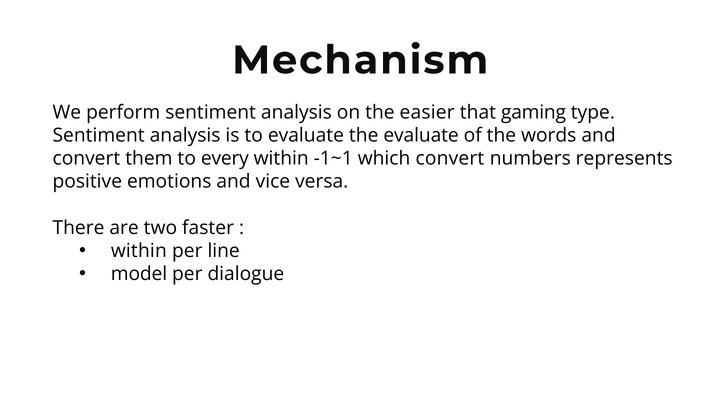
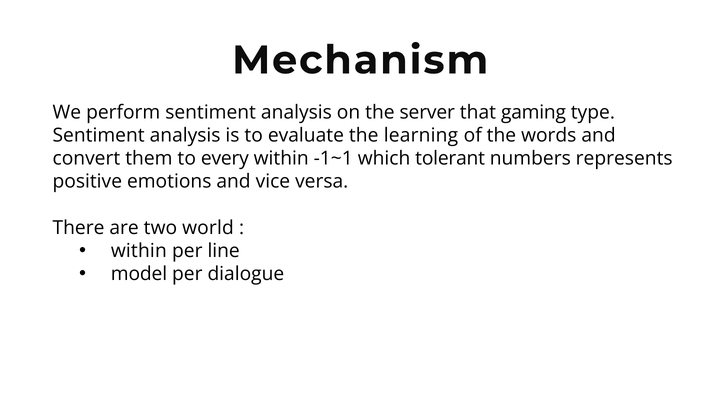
easier: easier -> server
the evaluate: evaluate -> learning
which convert: convert -> tolerant
faster: faster -> world
